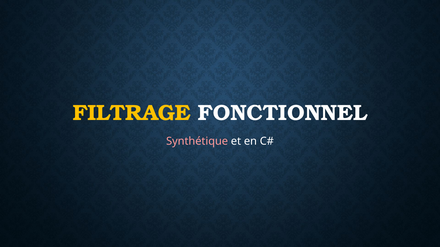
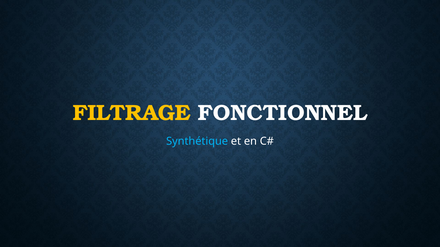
Synthétique colour: pink -> light blue
